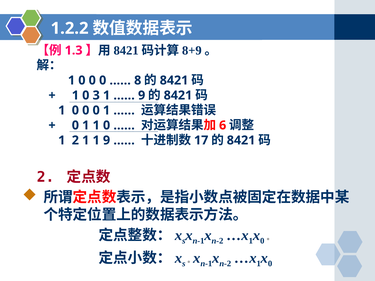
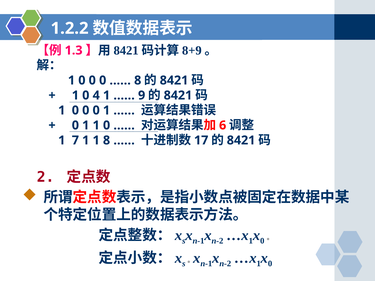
3: 3 -> 4
1 2: 2 -> 7
1 9: 9 -> 8
